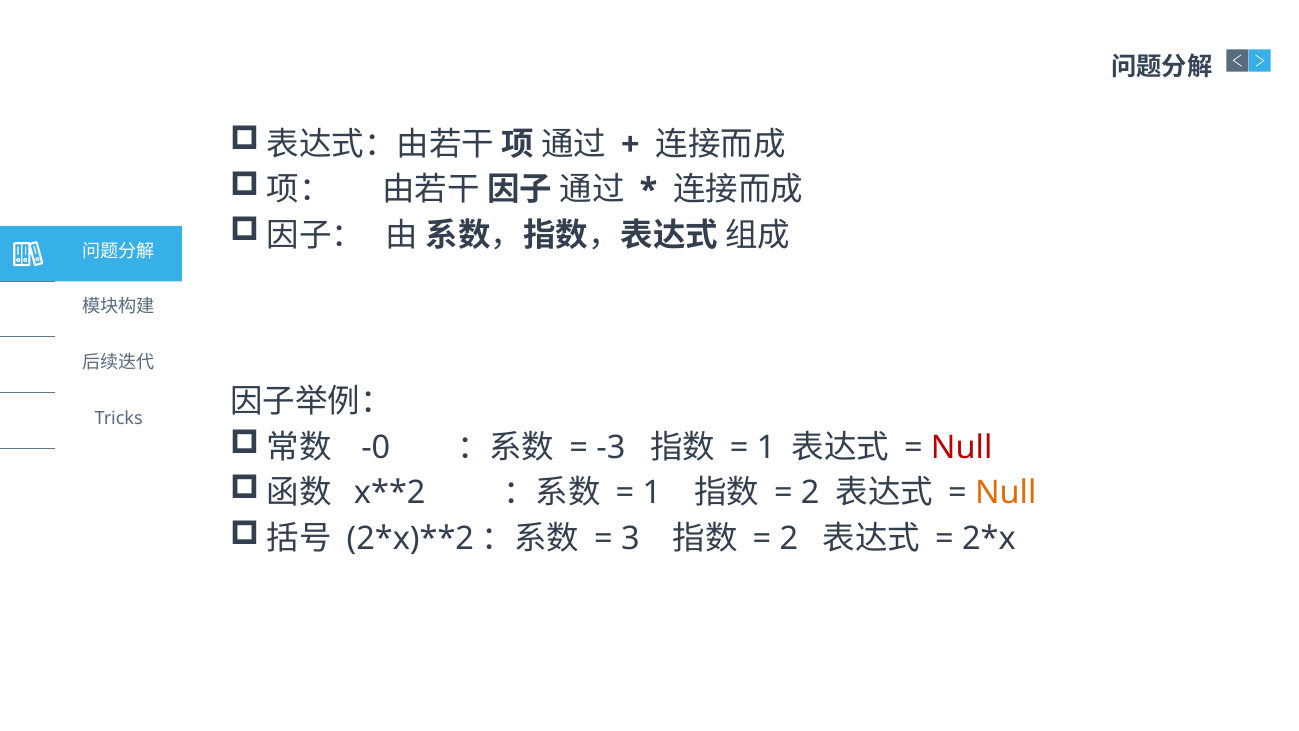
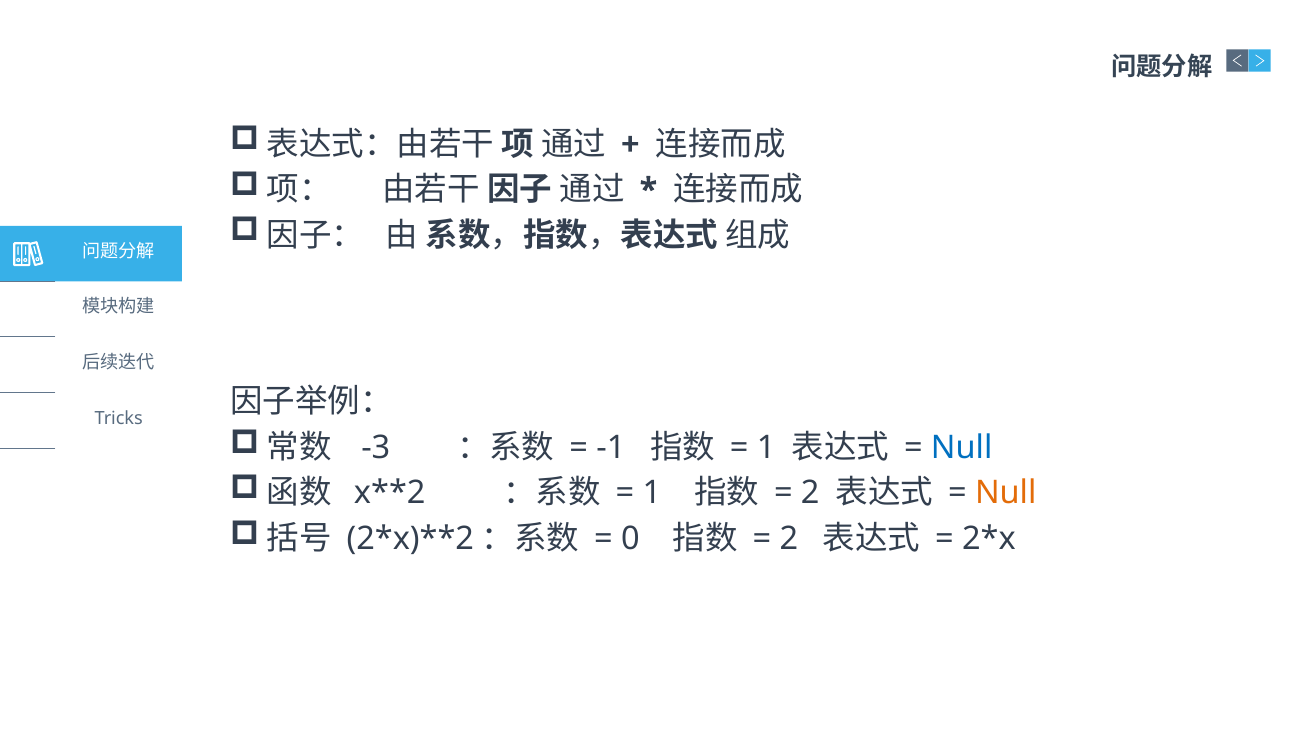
-0: -0 -> -3
-3: -3 -> -1
Null at (962, 448) colour: red -> blue
3: 3 -> 0
